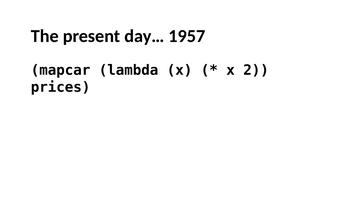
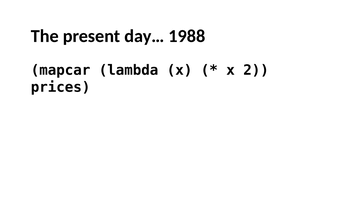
1957: 1957 -> 1988
